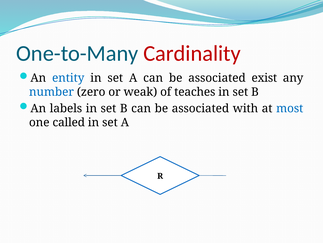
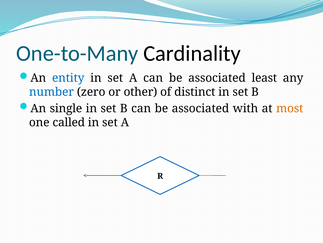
Cardinality colour: red -> black
exist: exist -> least
weak: weak -> other
teaches: teaches -> distinct
labels: labels -> single
most colour: blue -> orange
